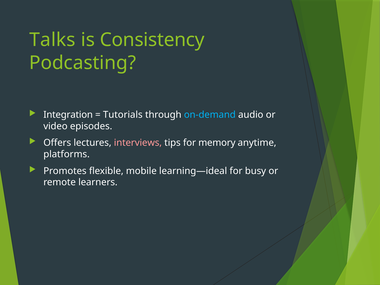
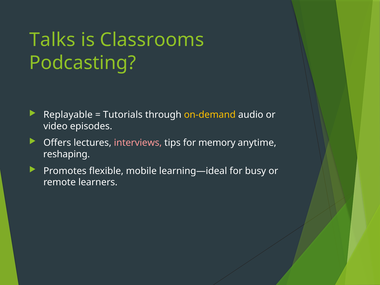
Consistency: Consistency -> Classrooms
Integration: Integration -> Replayable
on-demand colour: light blue -> yellow
platforms: platforms -> reshaping
